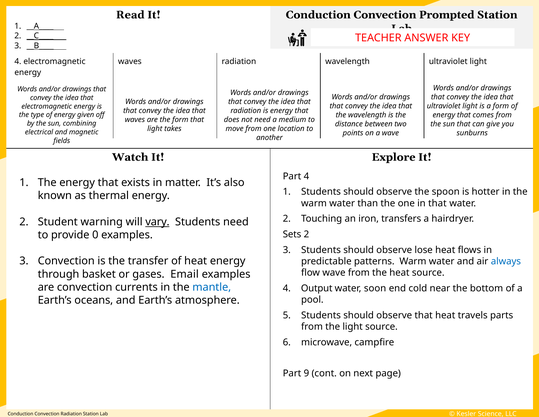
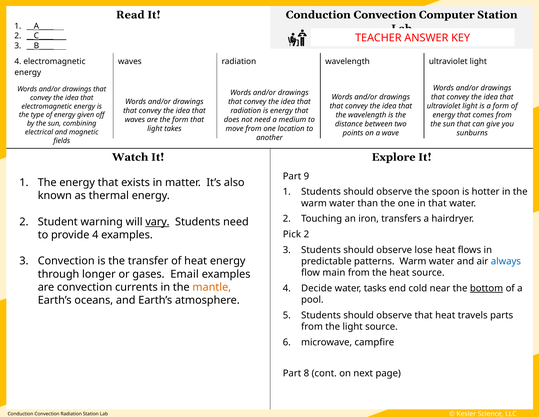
Prompted: Prompted -> Computer
Part 4: 4 -> 9
Sets: Sets -> Pick
provide 0: 0 -> 4
flow wave: wave -> main
basket: basket -> longer
mantle colour: blue -> orange
Output: Output -> Decide
soon: soon -> tasks
bottom underline: none -> present
9: 9 -> 8
